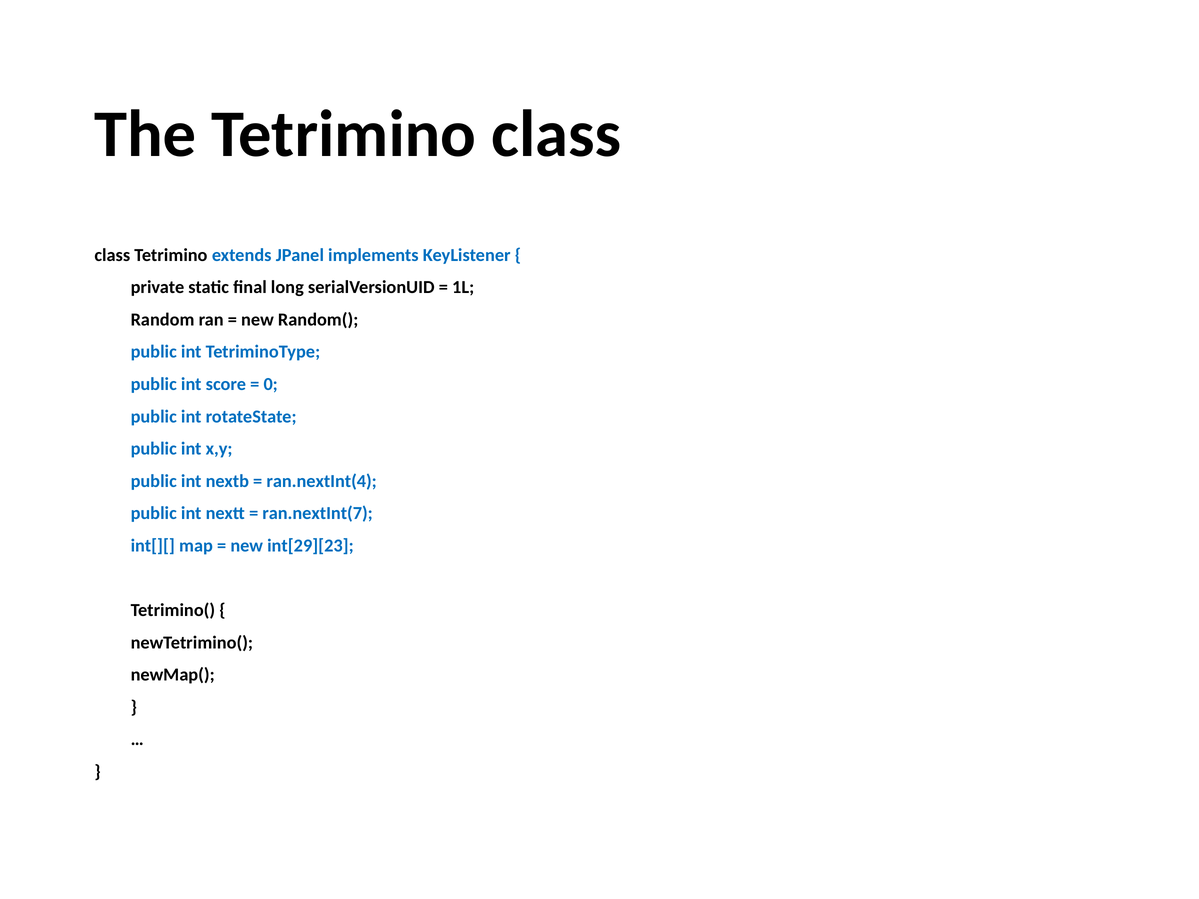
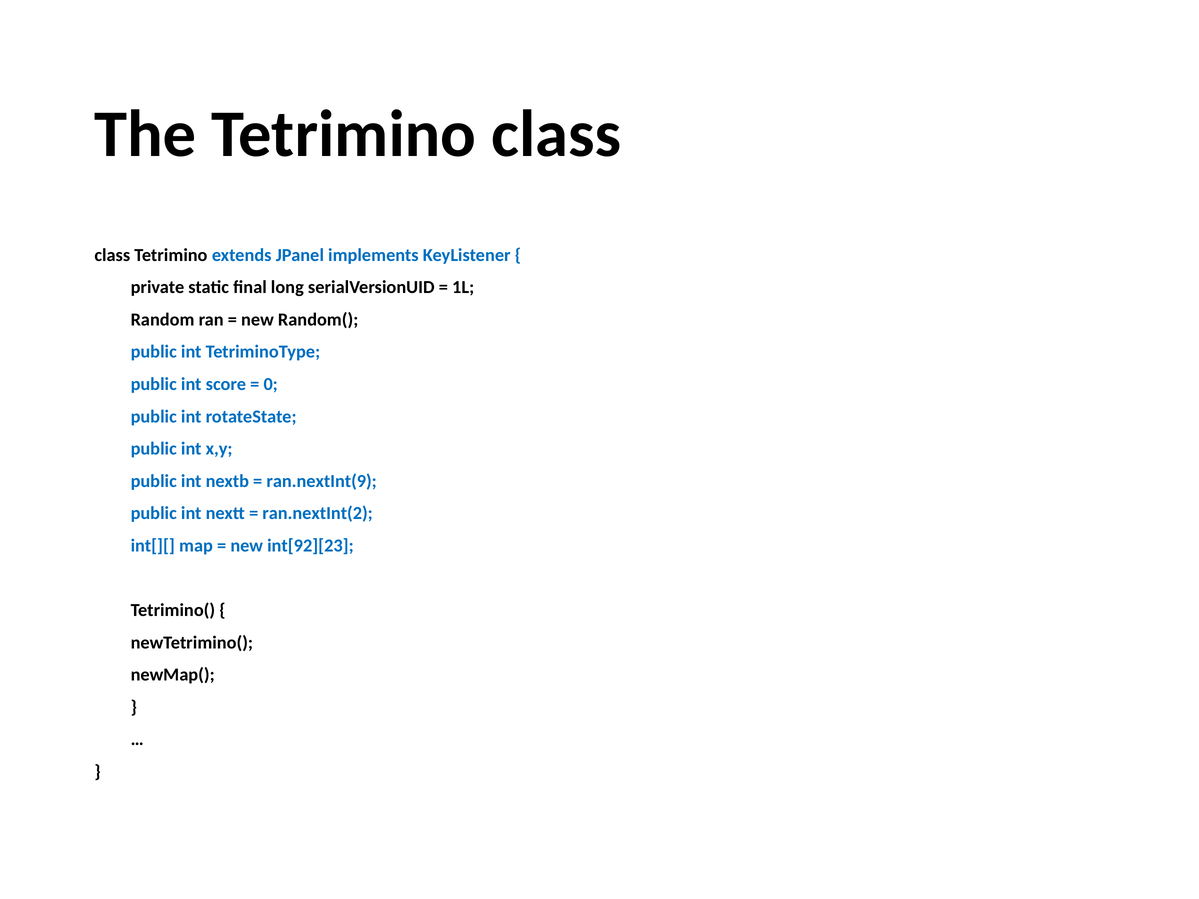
ran.nextInt(4: ran.nextInt(4 -> ran.nextInt(9
ran.nextInt(7: ran.nextInt(7 -> ran.nextInt(2
int[29][23: int[29][23 -> int[92][23
